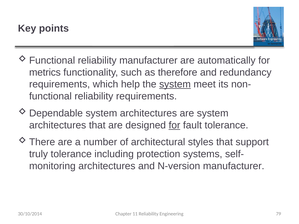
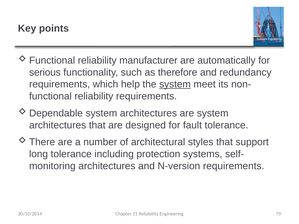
metrics: metrics -> serious
for at (174, 125) underline: present -> none
truly: truly -> long
N-version manufacturer: manufacturer -> requirements
